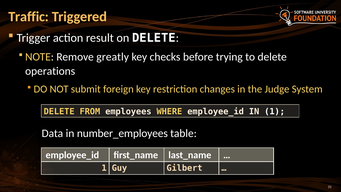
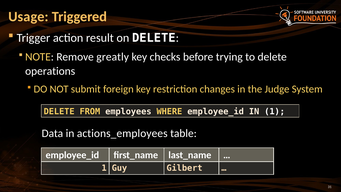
Traffic: Traffic -> Usage
number_employees: number_employees -> actions_employees
